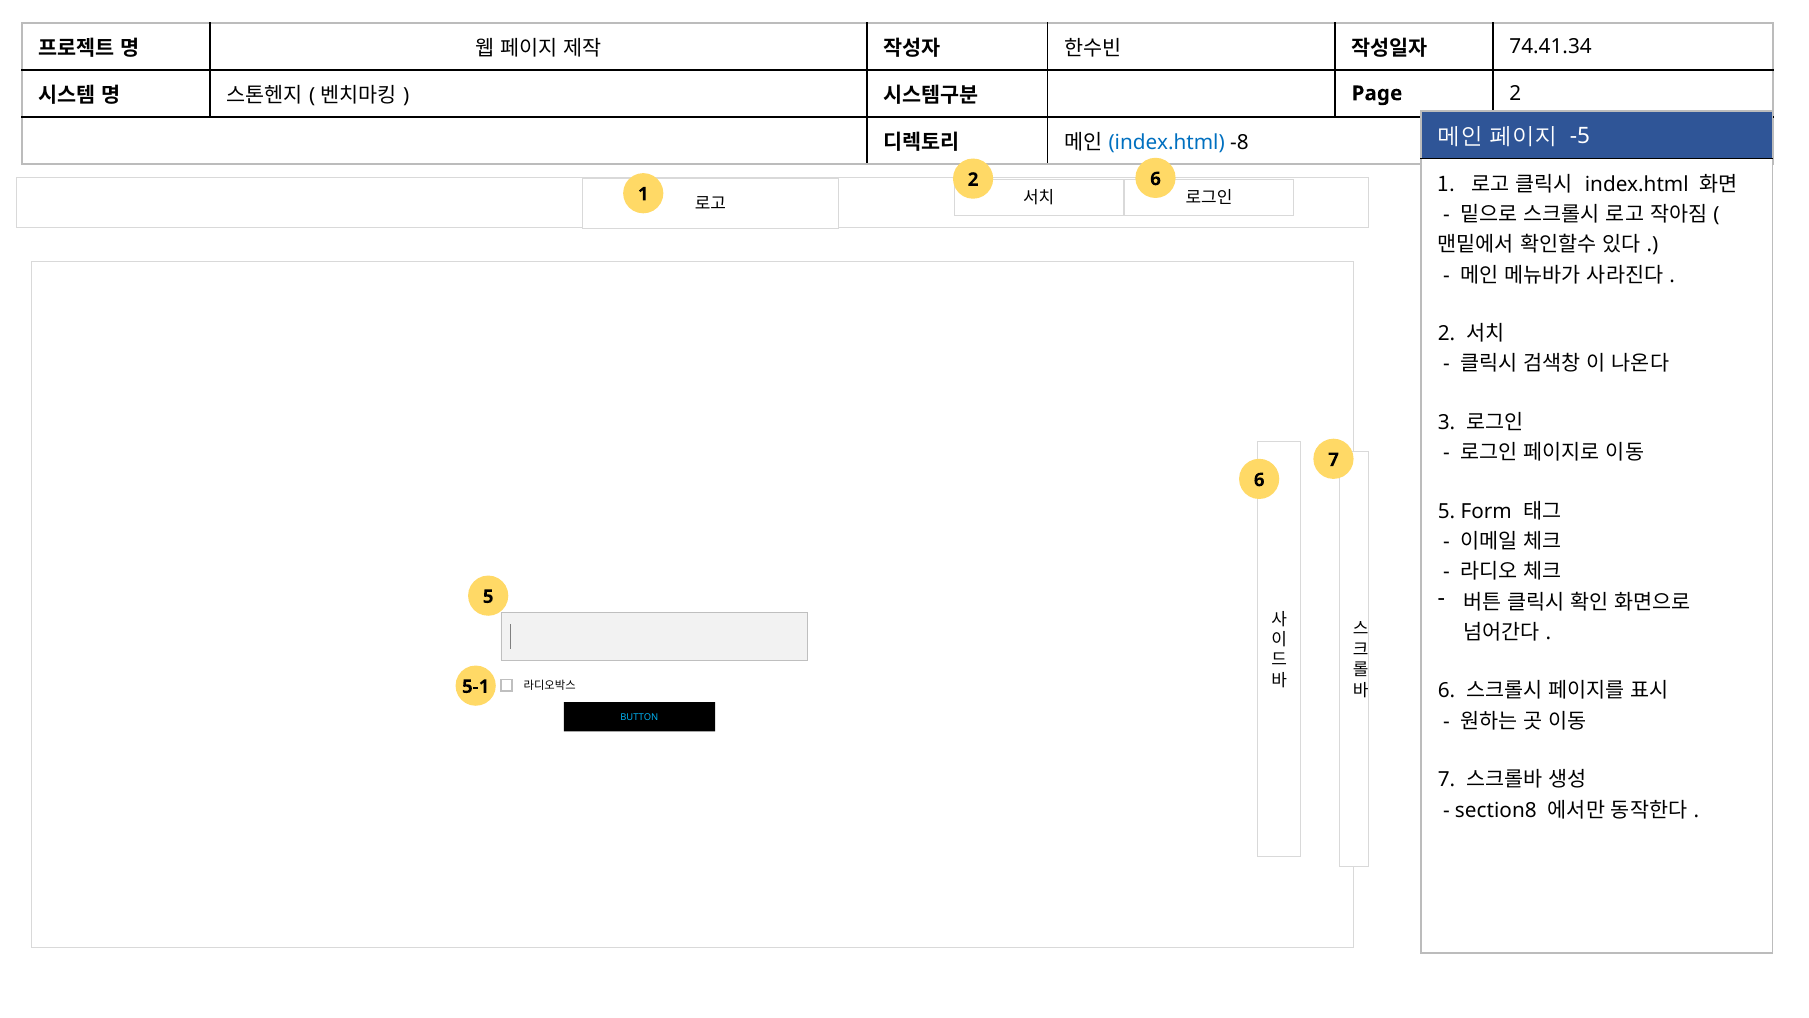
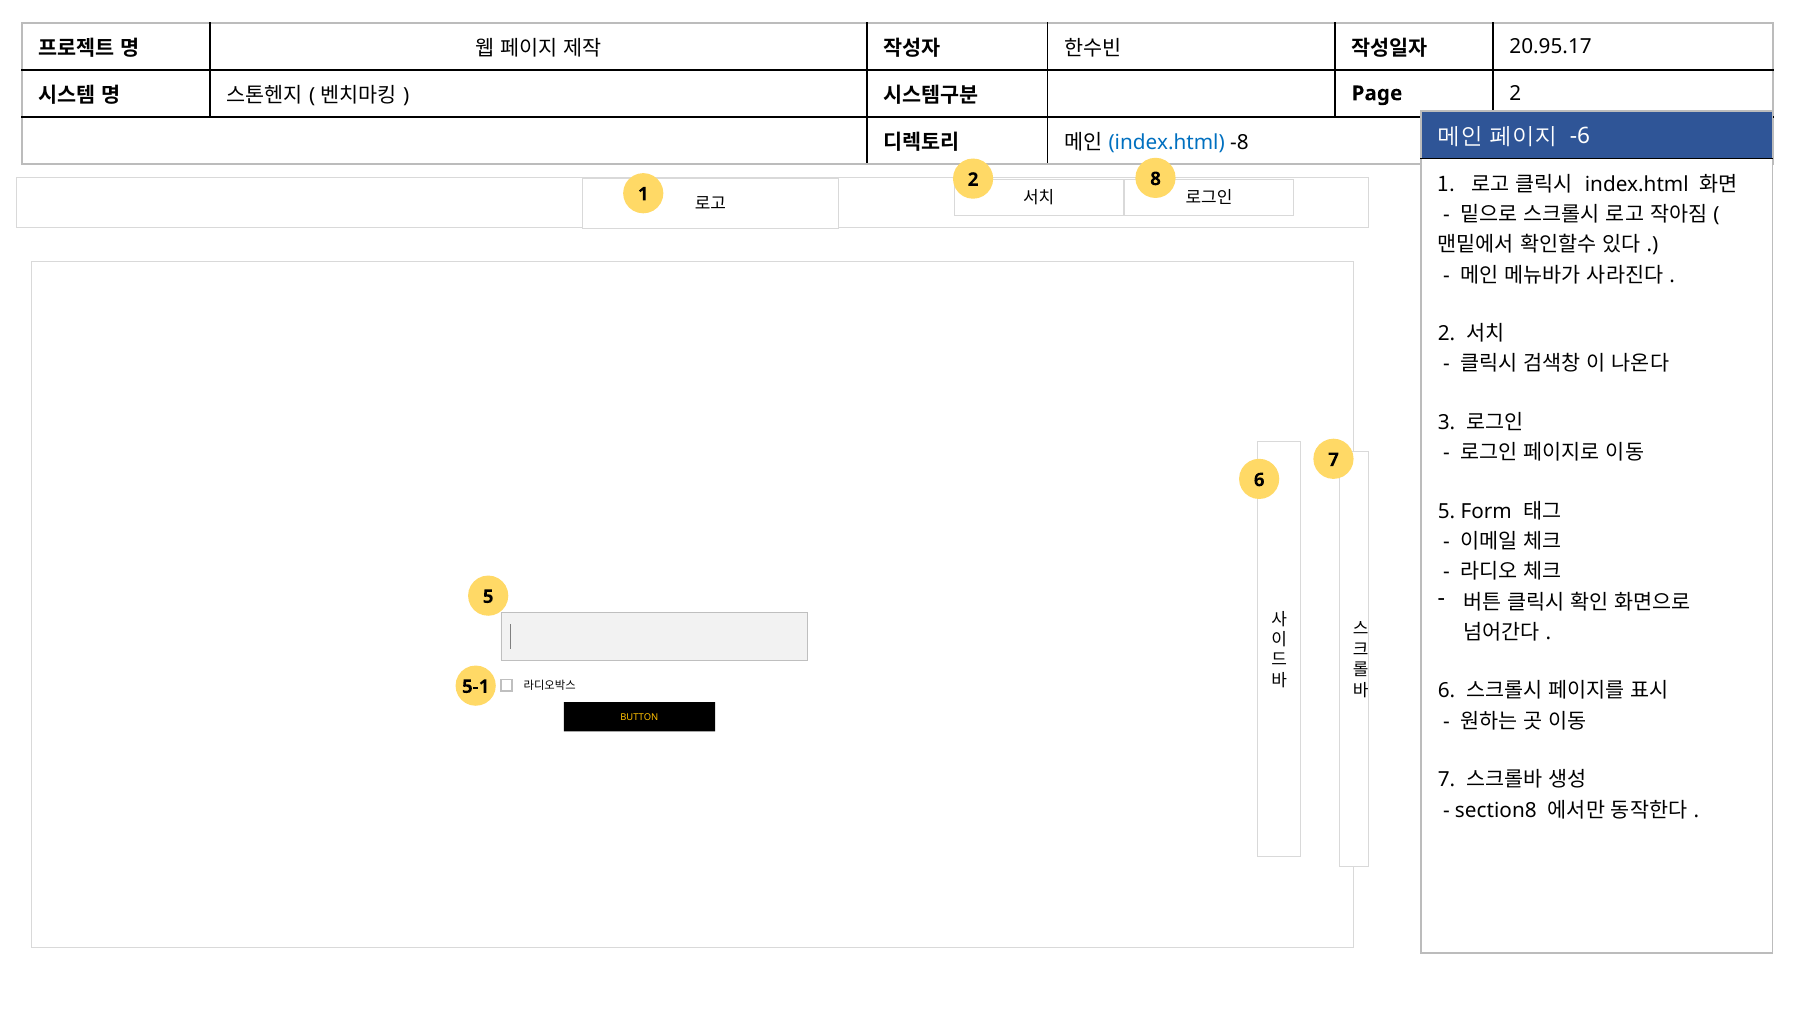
74.41.34: 74.41.34 -> 20.95.17
-5: -5 -> -6
2 6: 6 -> 8
BUTTON colour: light blue -> yellow
